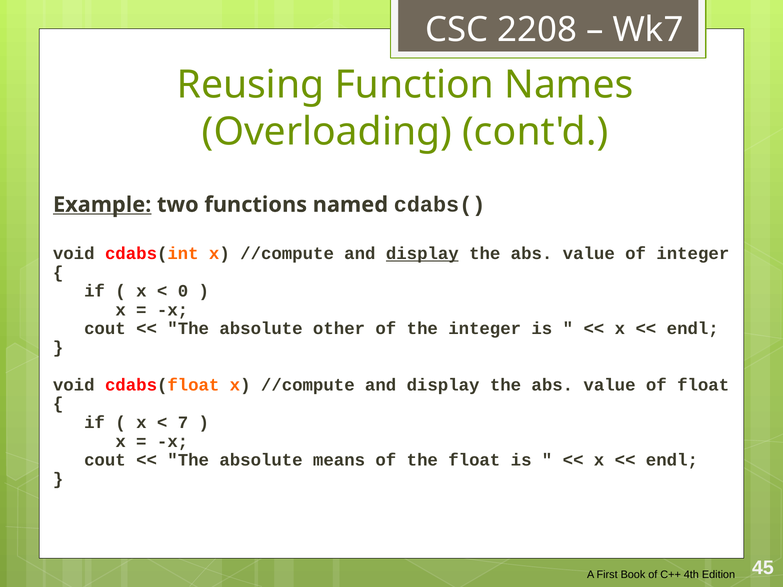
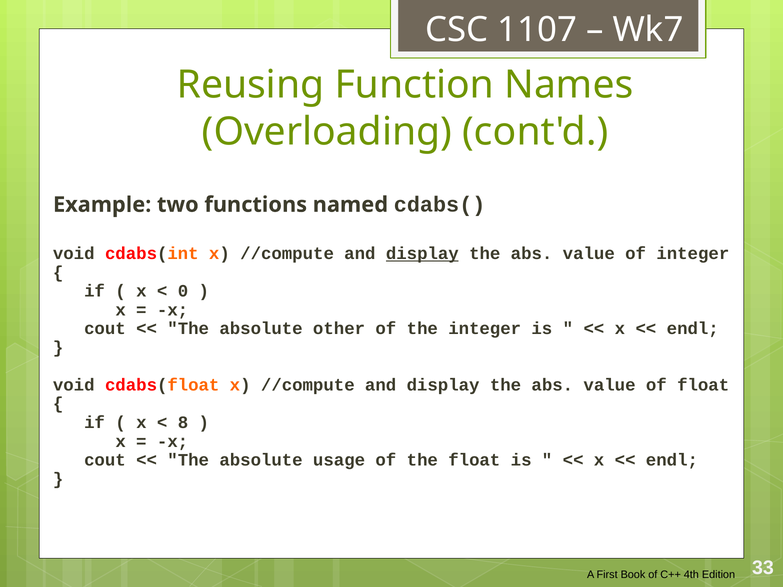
2208: 2208 -> 1107
Example underline: present -> none
7: 7 -> 8
means: means -> usage
45: 45 -> 33
